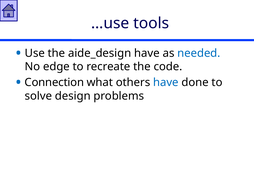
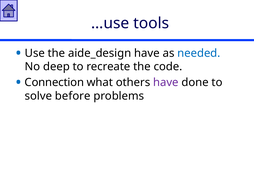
edge: edge -> deep
have at (166, 83) colour: blue -> purple
design: design -> before
